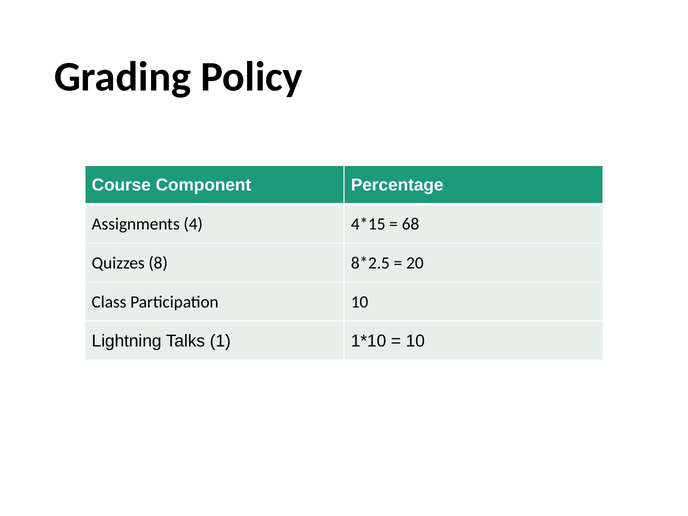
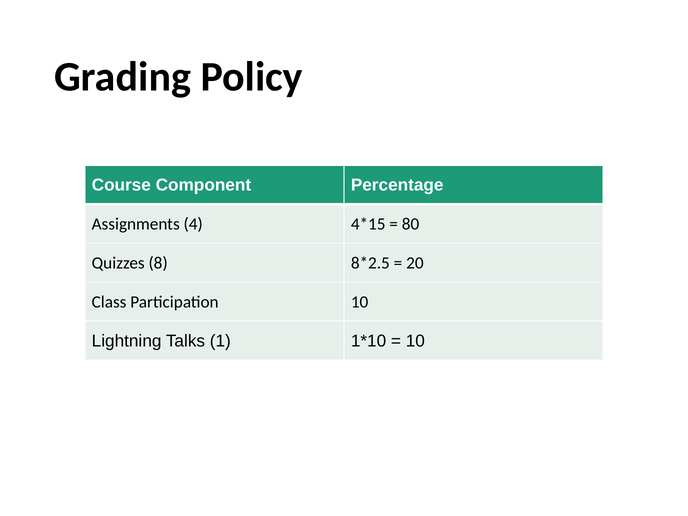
68: 68 -> 80
